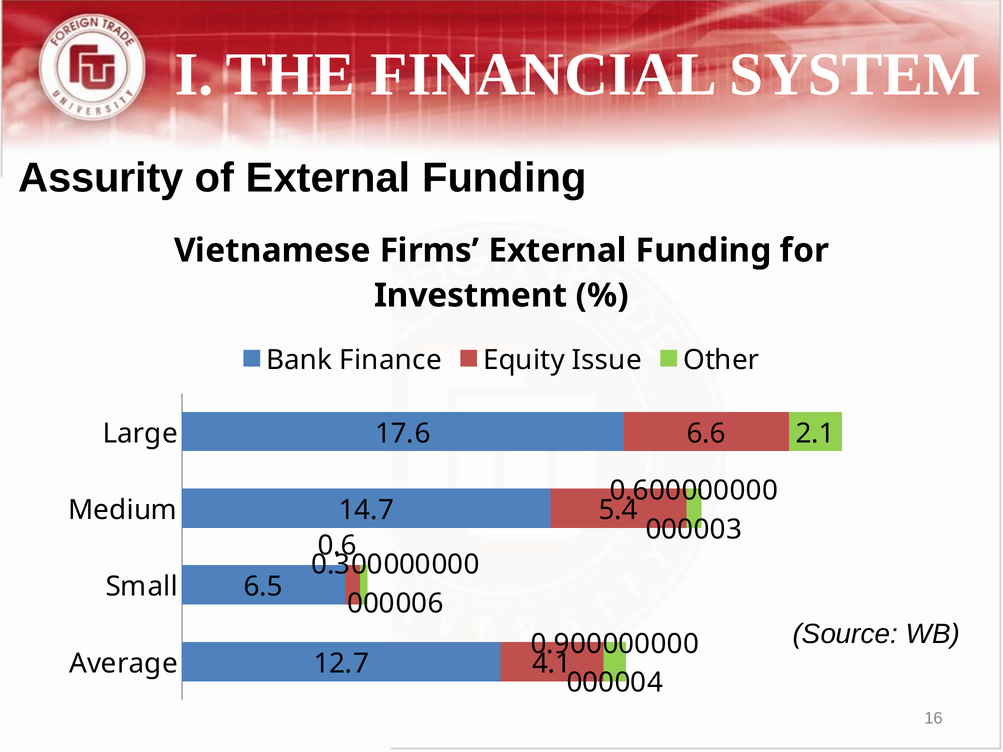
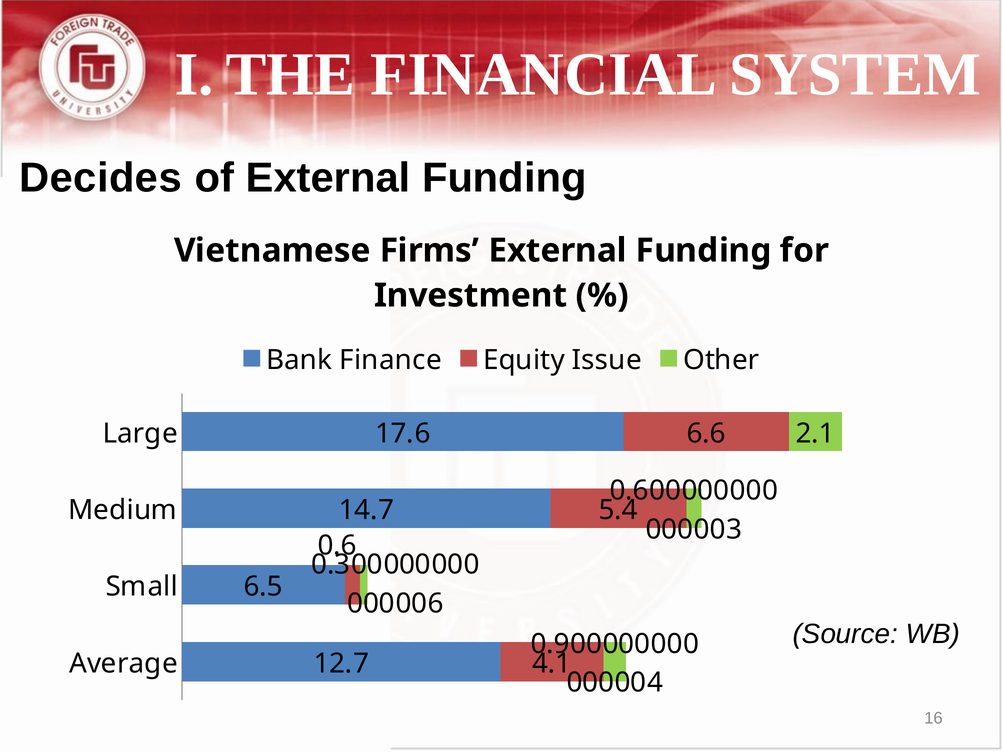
Assurity: Assurity -> Decides
